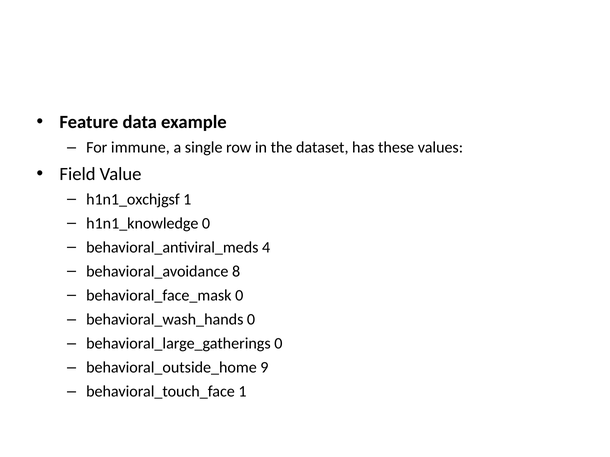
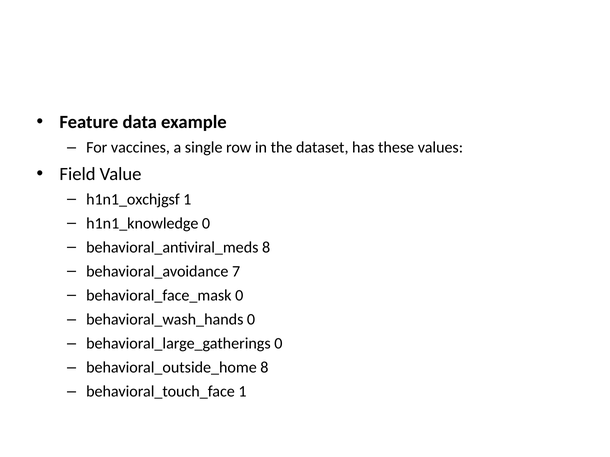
immune: immune -> vaccines
behavioral_antiviral_meds 4: 4 -> 8
8: 8 -> 7
behavioral_outside_home 9: 9 -> 8
